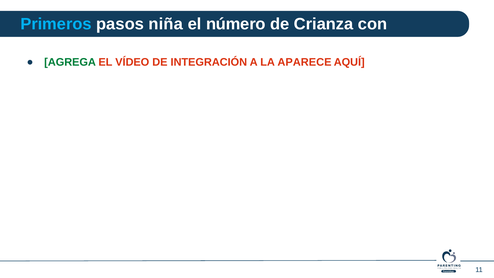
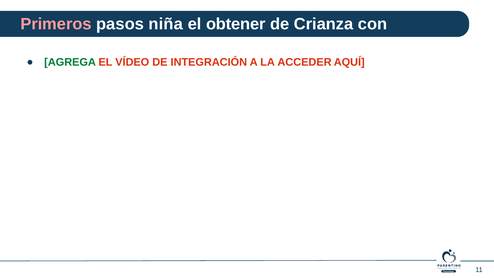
Primeros colour: light blue -> pink
número: número -> obtener
APARECE: APARECE -> ACCEDER
